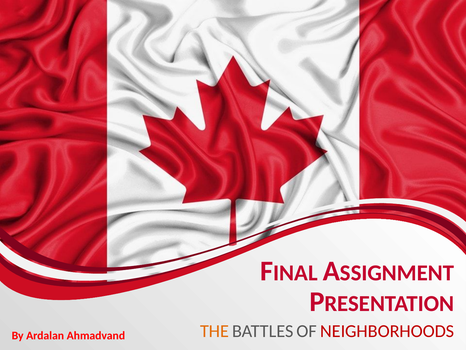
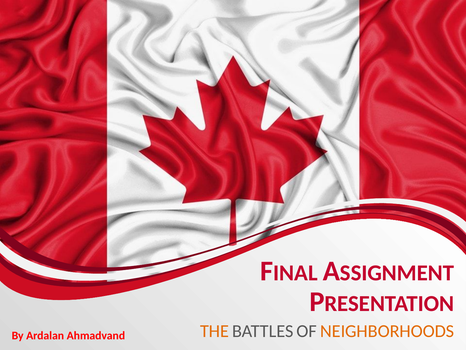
NEIGHBORHOODS colour: red -> orange
